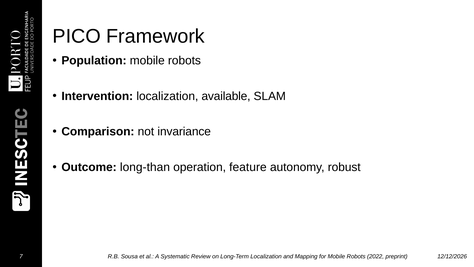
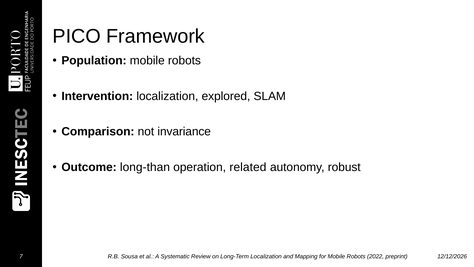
available: available -> explored
feature: feature -> related
